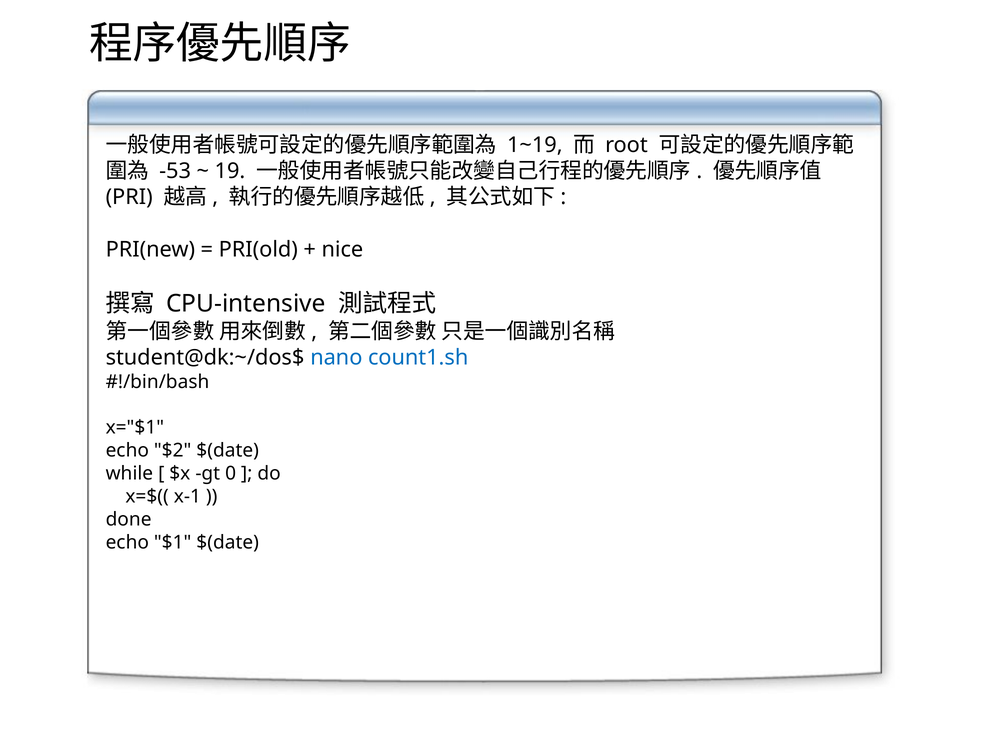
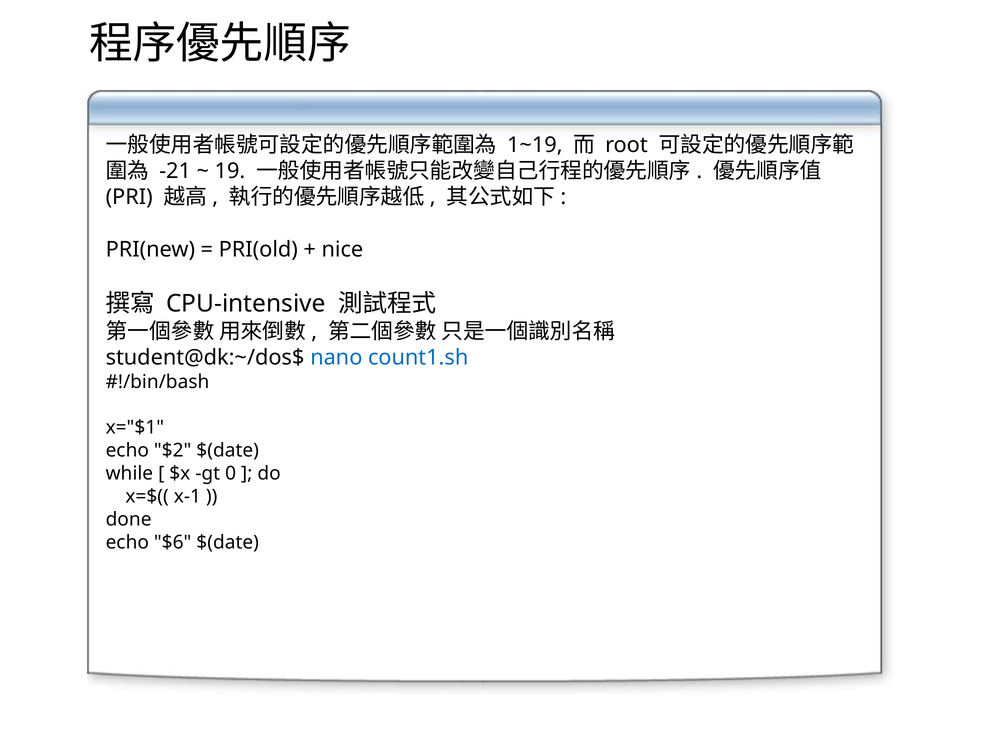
-53: -53 -> -21
$1: $1 -> $6
